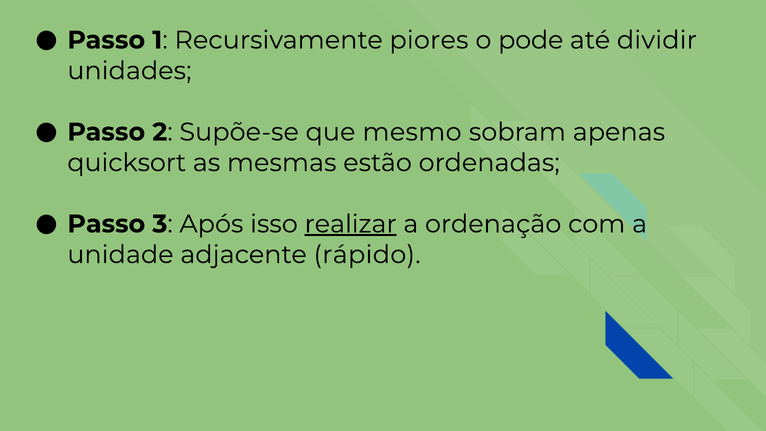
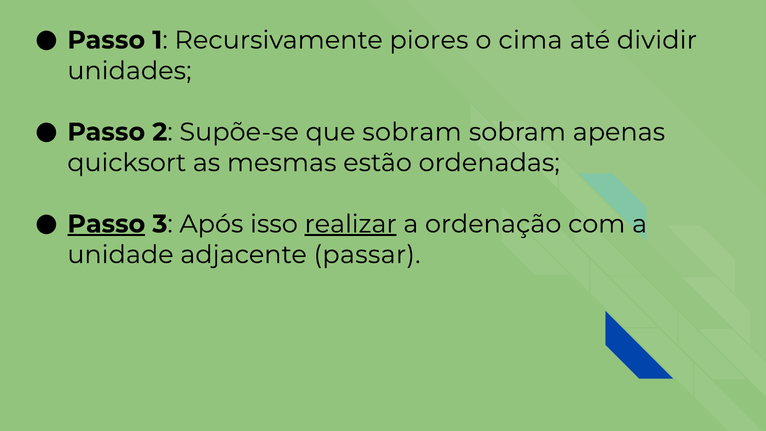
pode: pode -> cima
que mesmo: mesmo -> sobram
Passo at (106, 224) underline: none -> present
rápido: rápido -> passar
